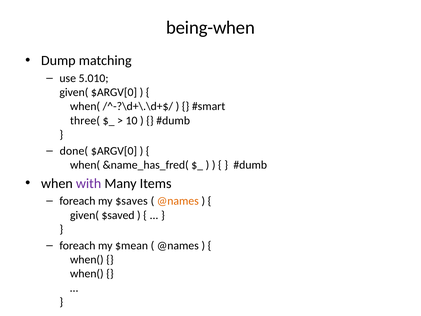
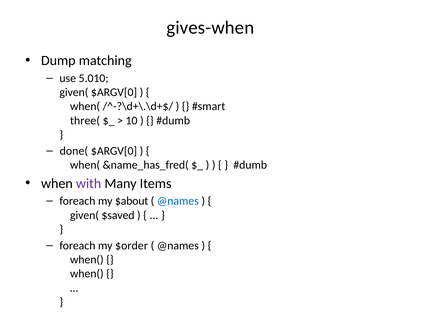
being-when: being-when -> gives-when
$saves: $saves -> $about
@names at (178, 201) colour: orange -> blue
$mean: $mean -> $order
